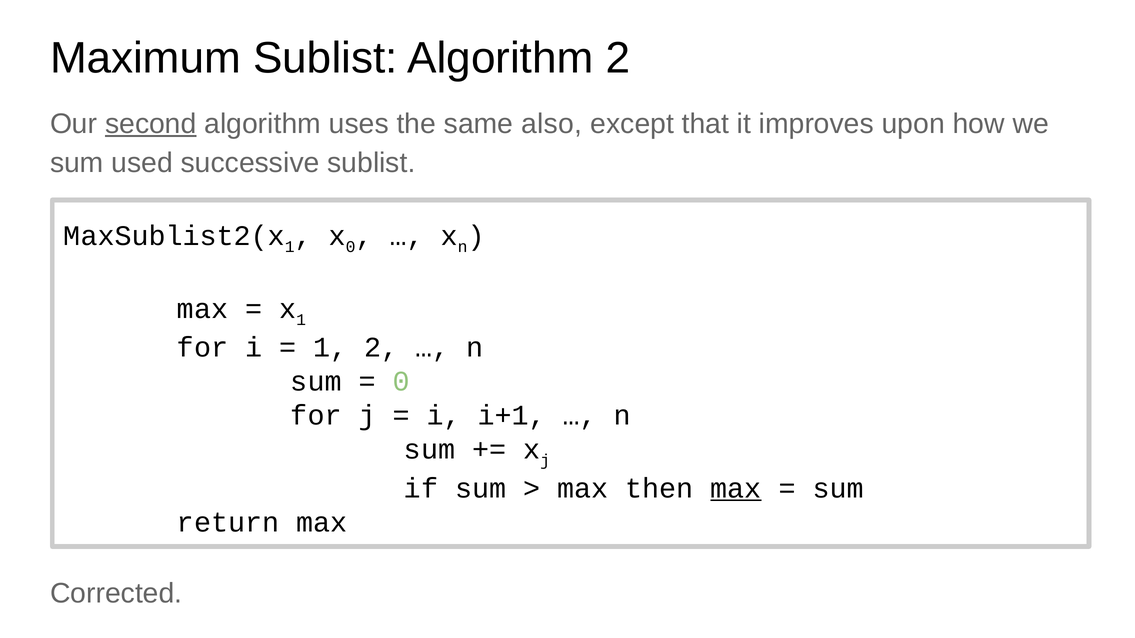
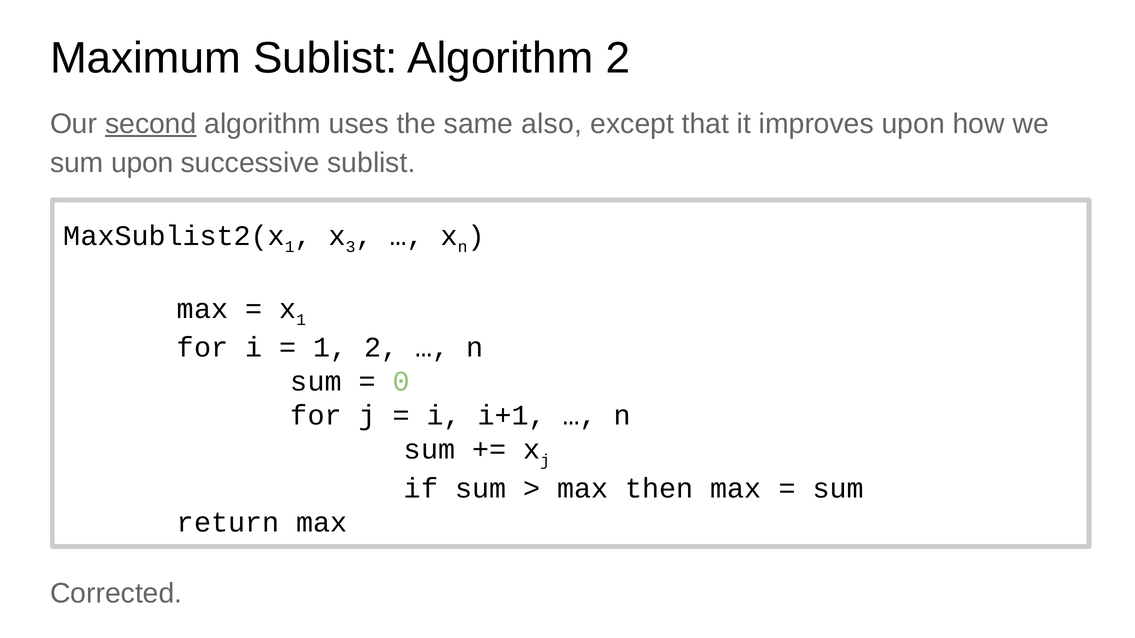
sum used: used -> upon
0 at (351, 247): 0 -> 3
max at (736, 489) underline: present -> none
